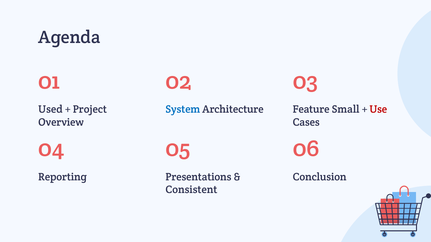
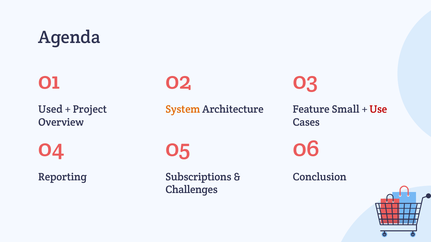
System colour: blue -> orange
Presentations: Presentations -> Subscriptions
Consistent: Consistent -> Challenges
